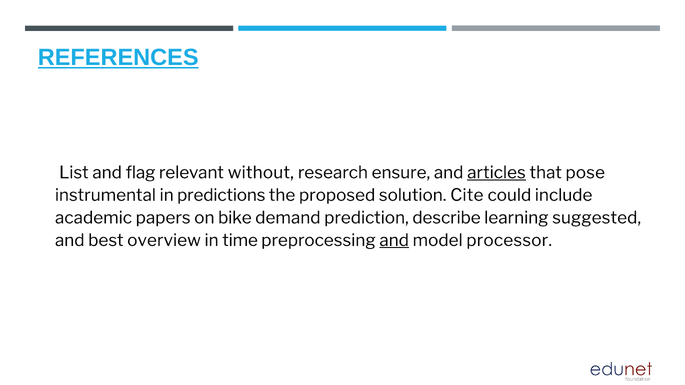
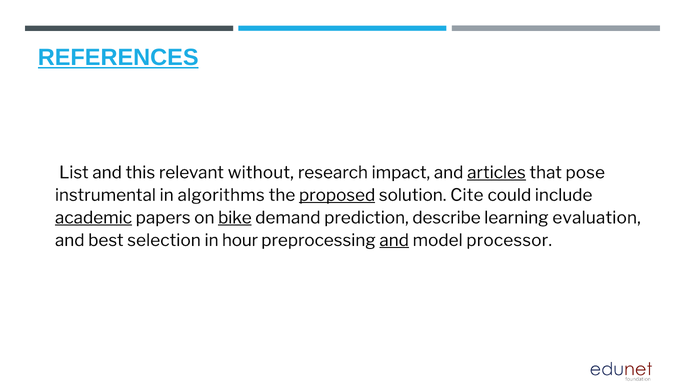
flag: flag -> this
ensure: ensure -> impact
predictions: predictions -> algorithms
proposed underline: none -> present
academic underline: none -> present
bike underline: none -> present
suggested: suggested -> evaluation
overview: overview -> selection
time: time -> hour
